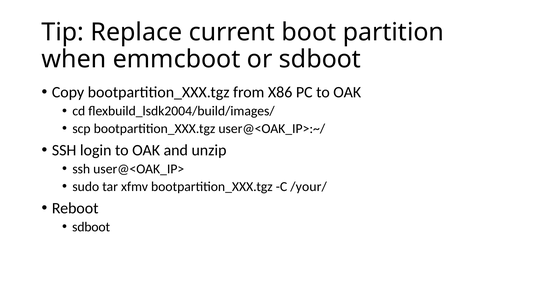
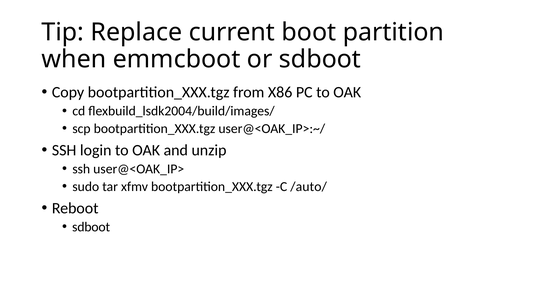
/your/: /your/ -> /auto/
